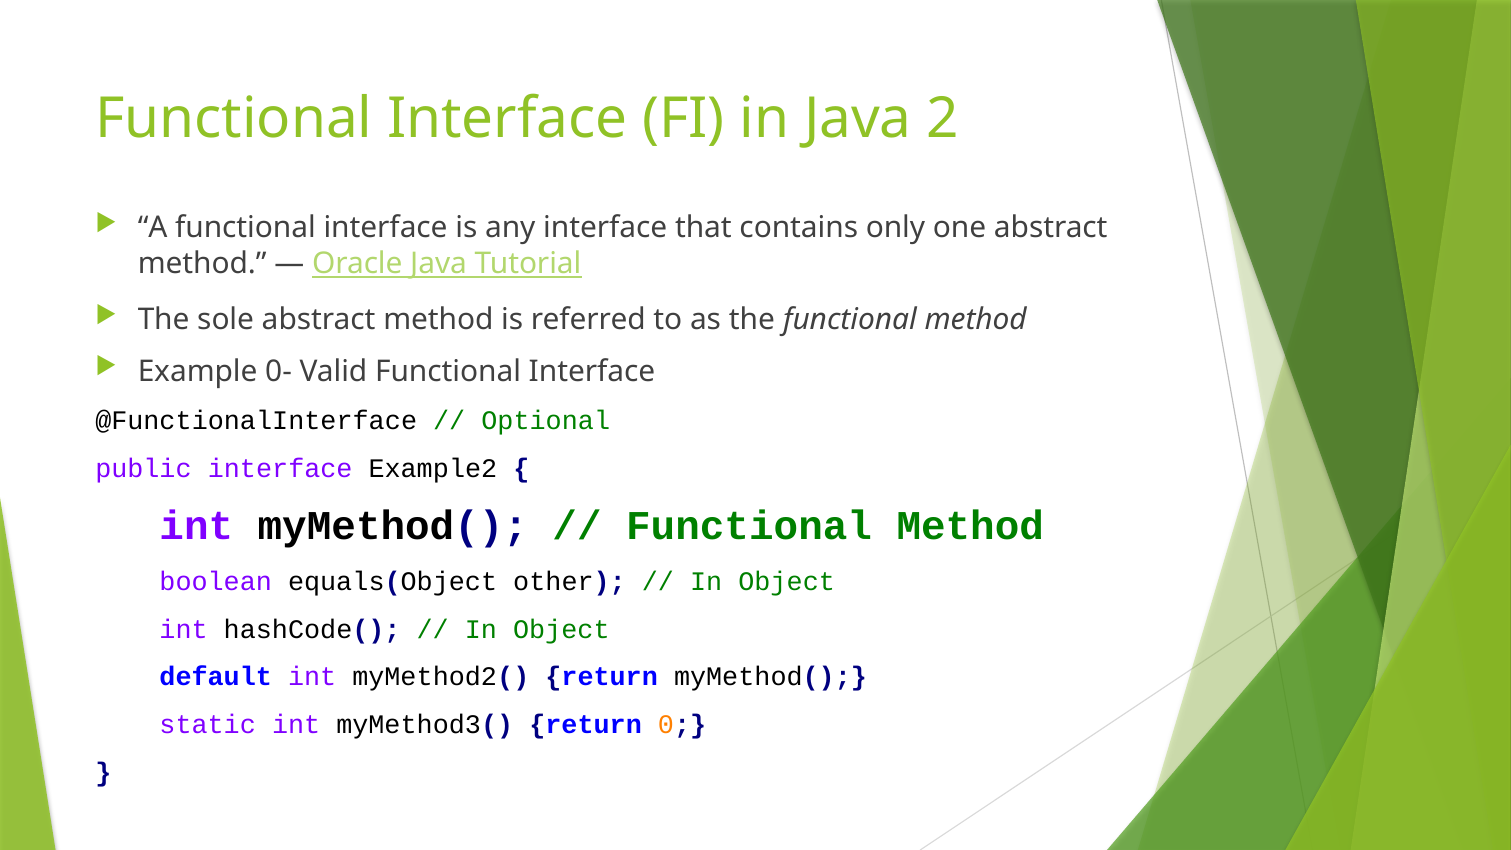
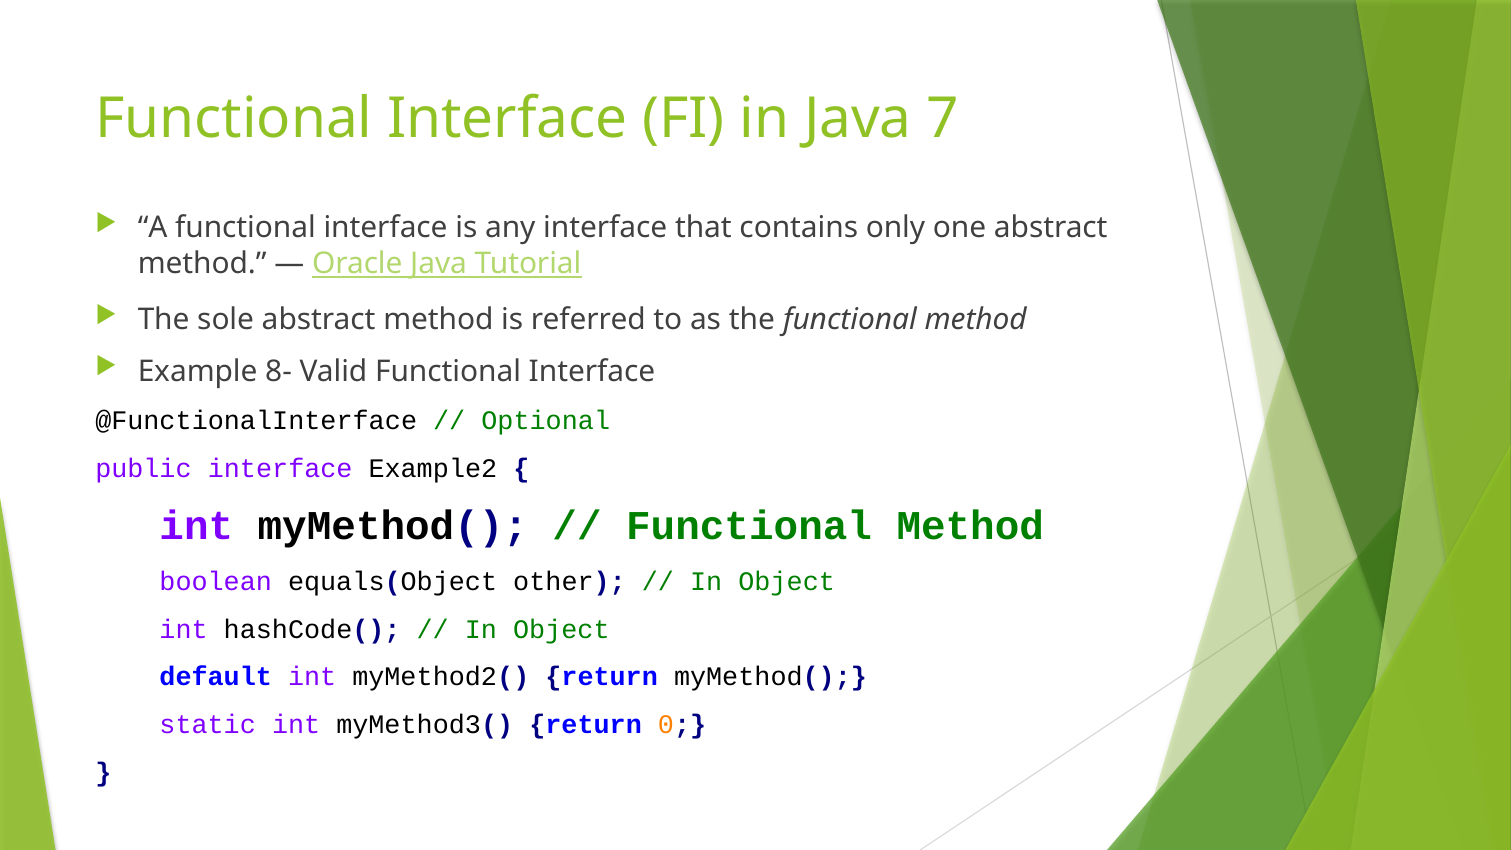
2: 2 -> 7
0-: 0- -> 8-
